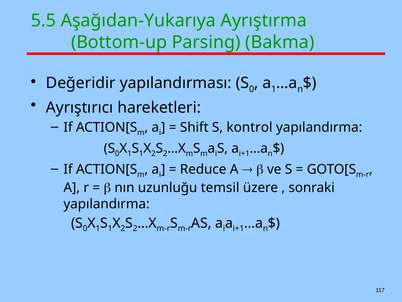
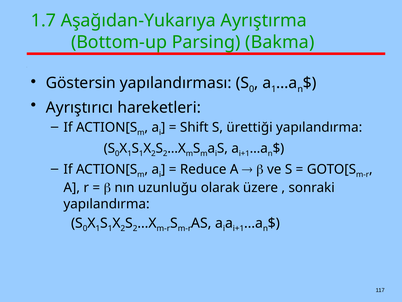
5.5: 5.5 -> 1.7
Değeridir: Değeridir -> Göstersin
kontrol: kontrol -> ürettiği
temsil: temsil -> olarak
